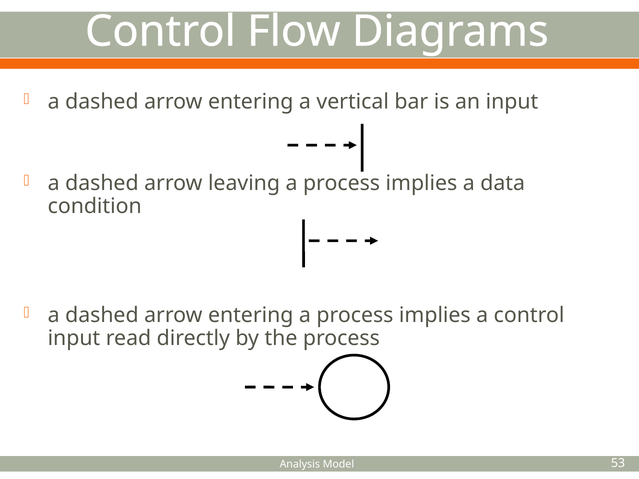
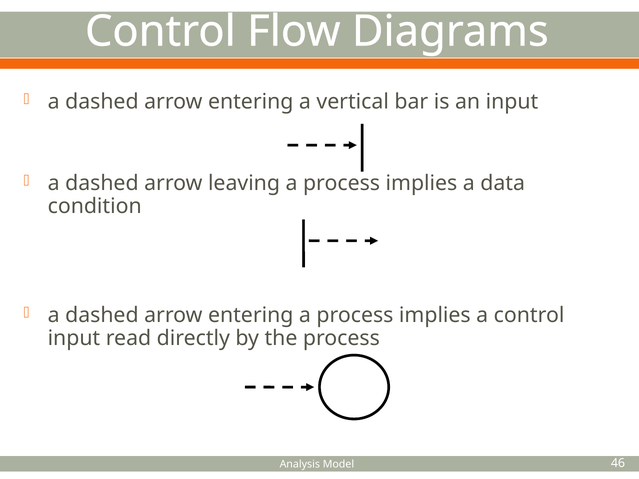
53: 53 -> 46
